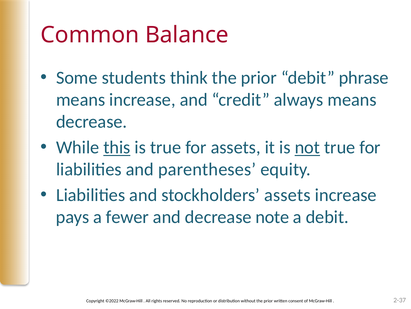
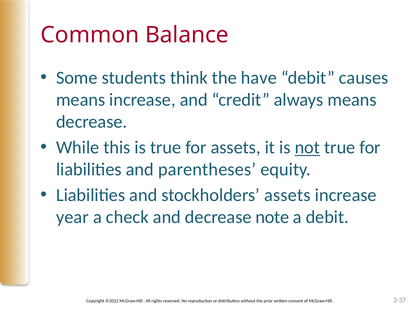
think the prior: prior -> have
phrase: phrase -> causes
this underline: present -> none
pays: pays -> year
fewer: fewer -> check
